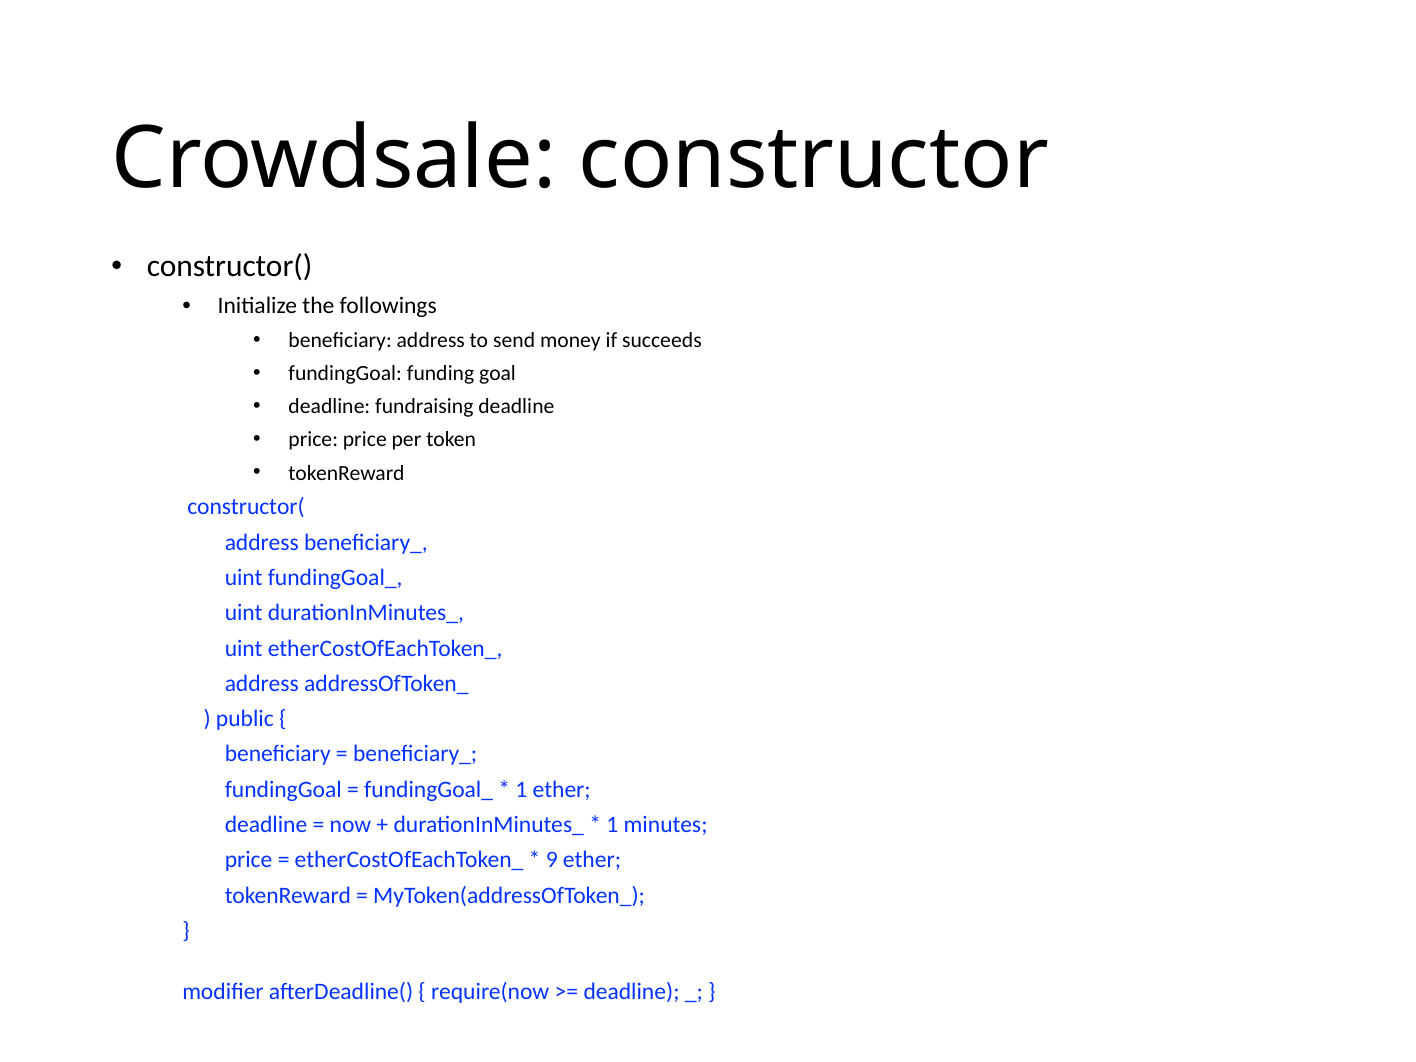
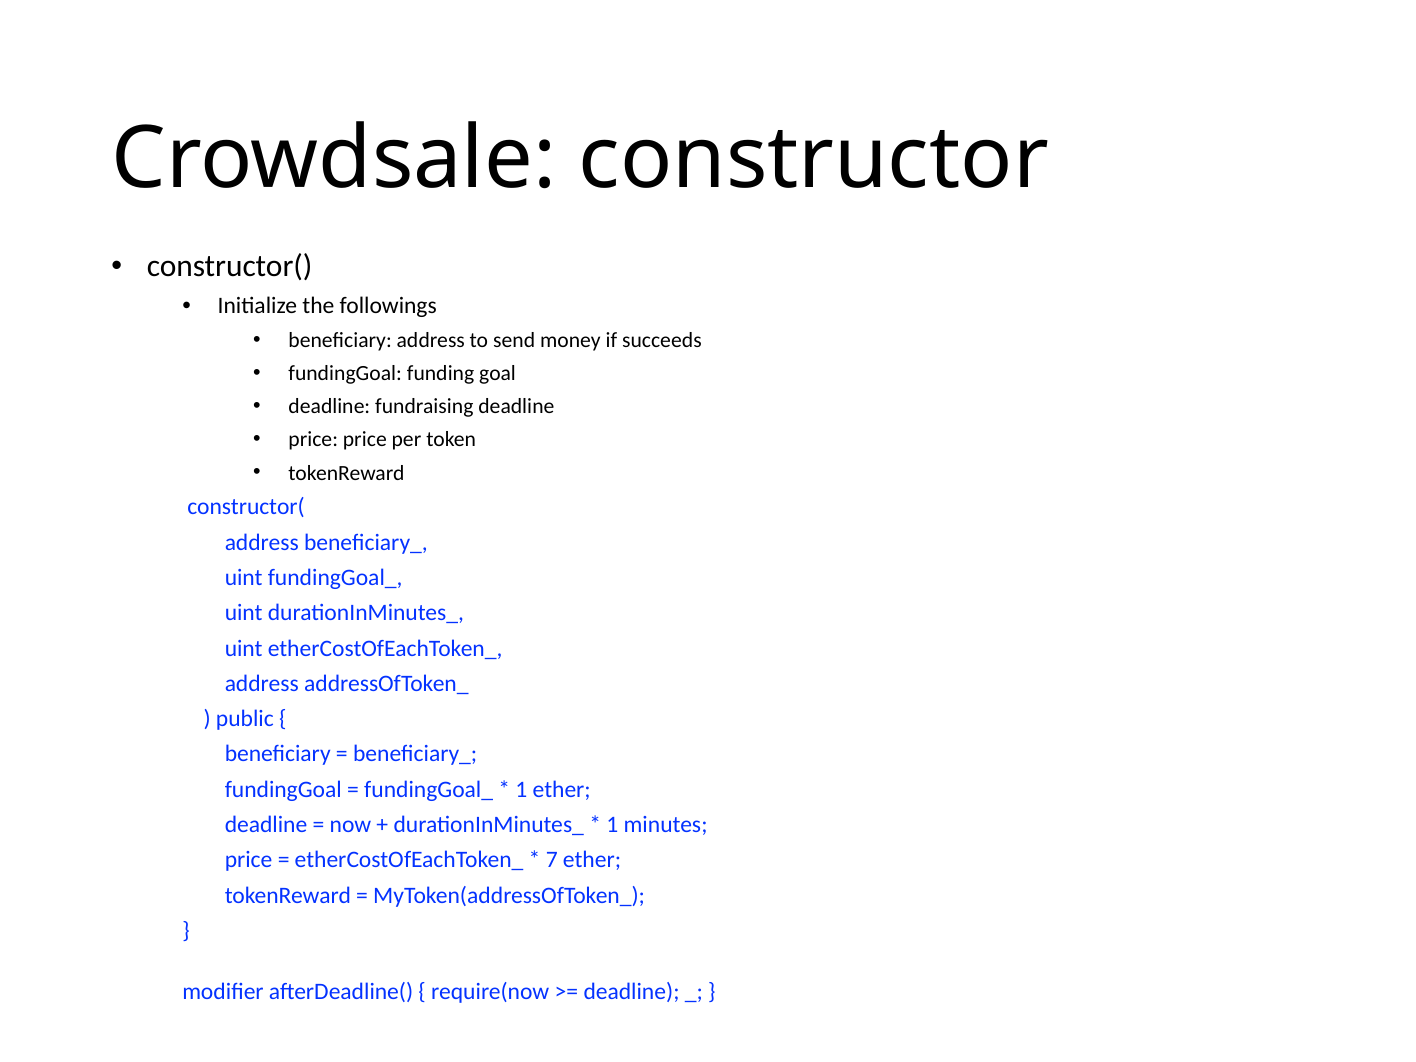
9: 9 -> 7
